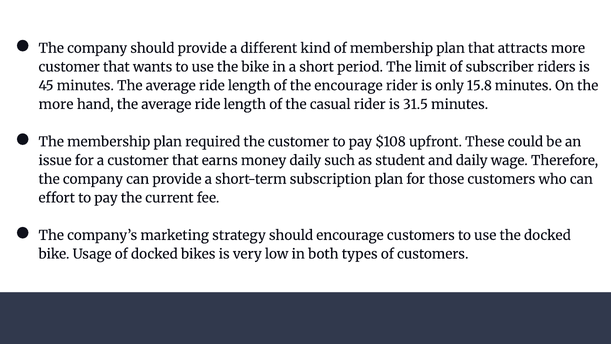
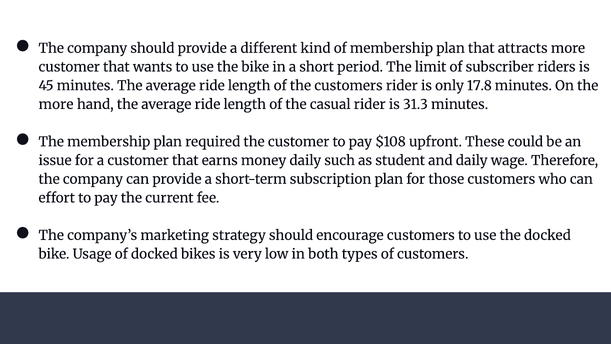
the encourage: encourage -> customers
15.8: 15.8 -> 17.8
31.5: 31.5 -> 31.3
